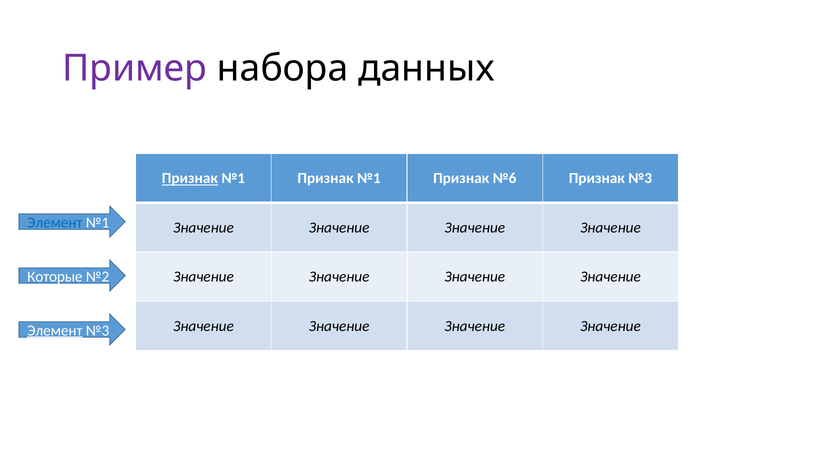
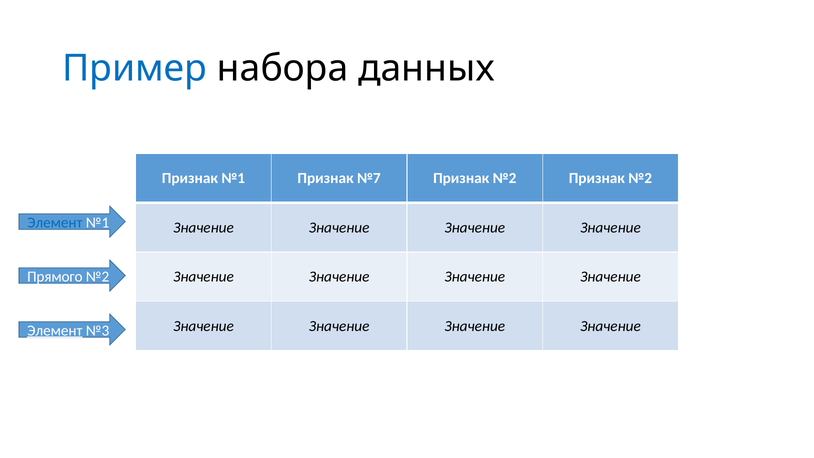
Пример colour: purple -> blue
Признак at (190, 178) underline: present -> none
№1 Признак №1: №1 -> №7
№6 at (505, 178): №6 -> №2
№3 at (640, 178): №3 -> №2
Которые: Которые -> Прямого
